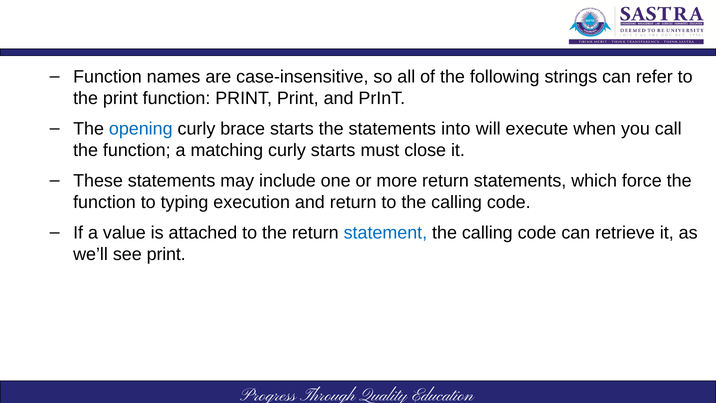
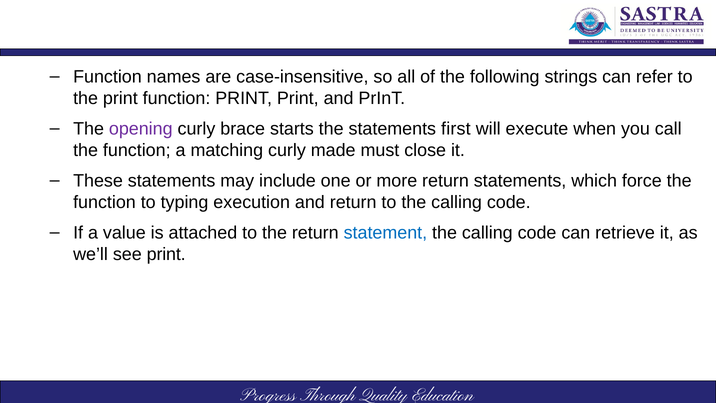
opening colour: blue -> purple
into: into -> first
curly starts: starts -> made
